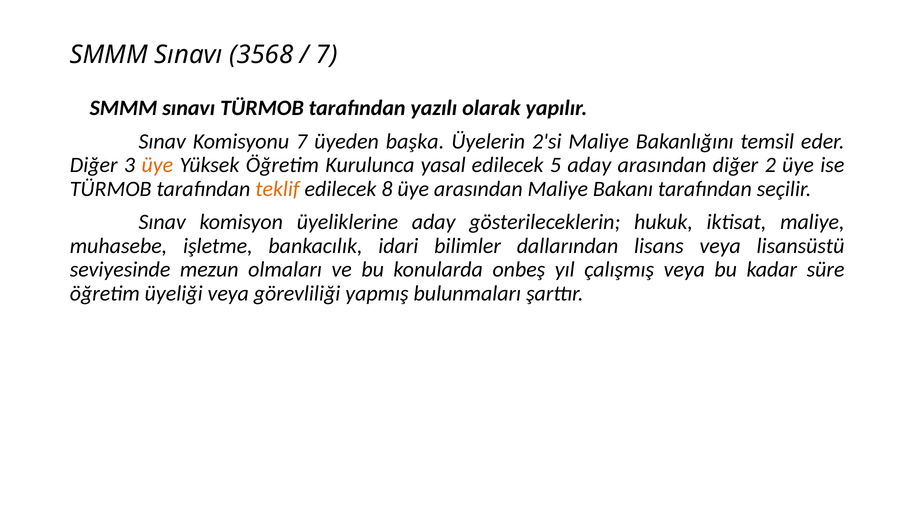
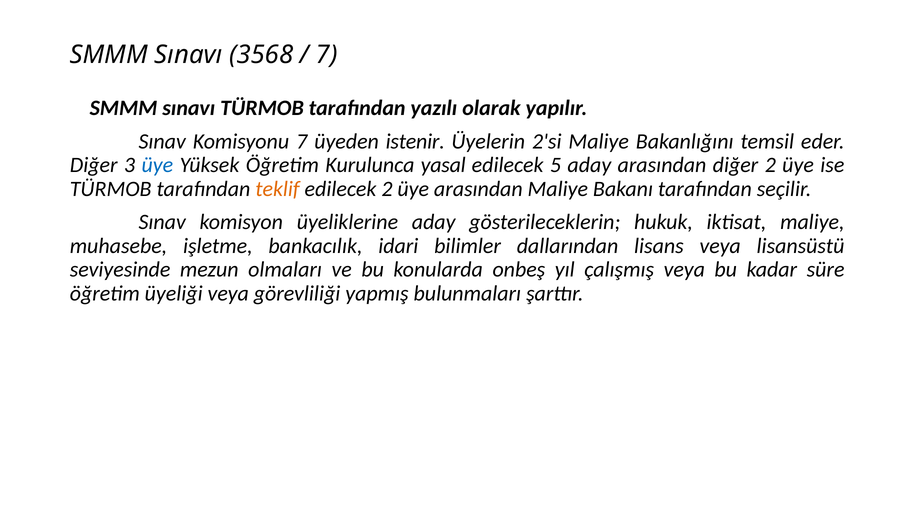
başka: başka -> istenir
üye at (157, 165) colour: orange -> blue
edilecek 8: 8 -> 2
